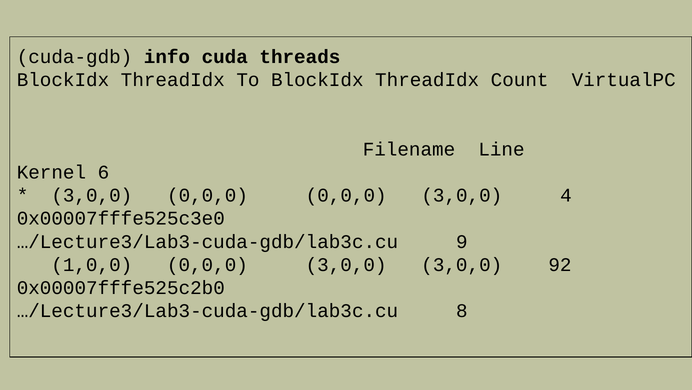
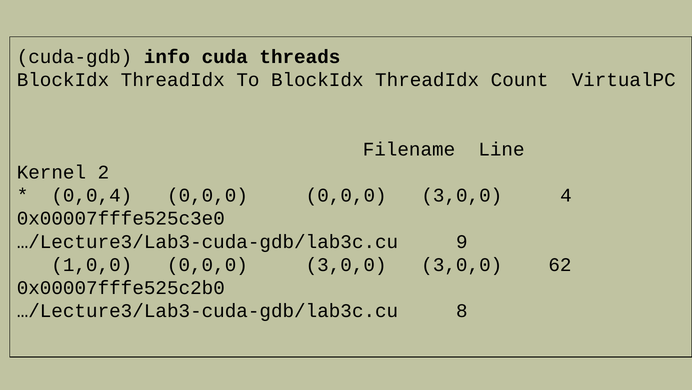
6: 6 -> 2
3,0,0 at (92, 195): 3,0,0 -> 0,0,4
92: 92 -> 62
